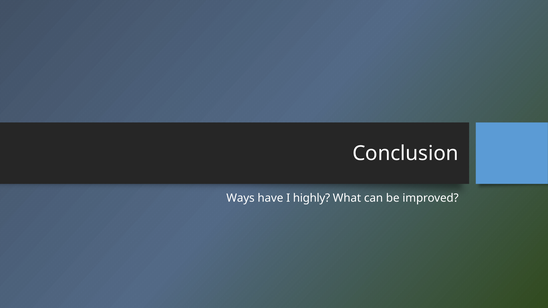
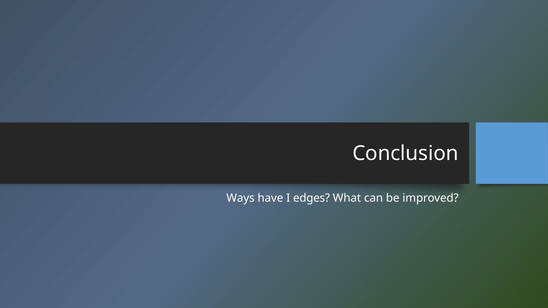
highly: highly -> edges
